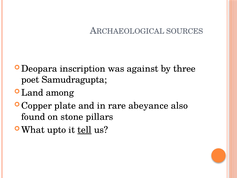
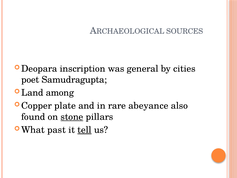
against: against -> general
three: three -> cities
stone underline: none -> present
upto: upto -> past
